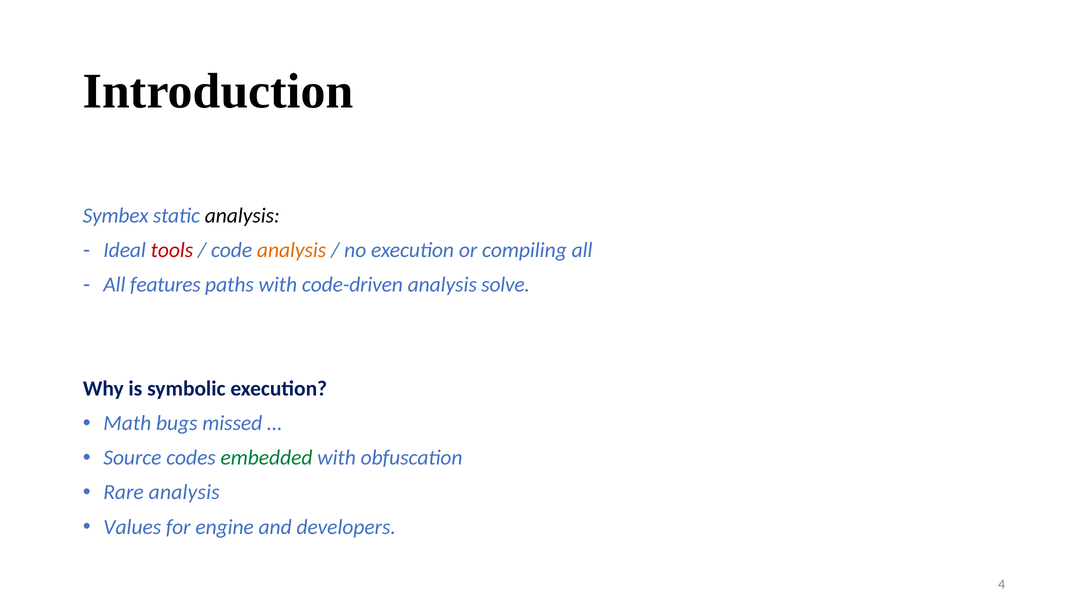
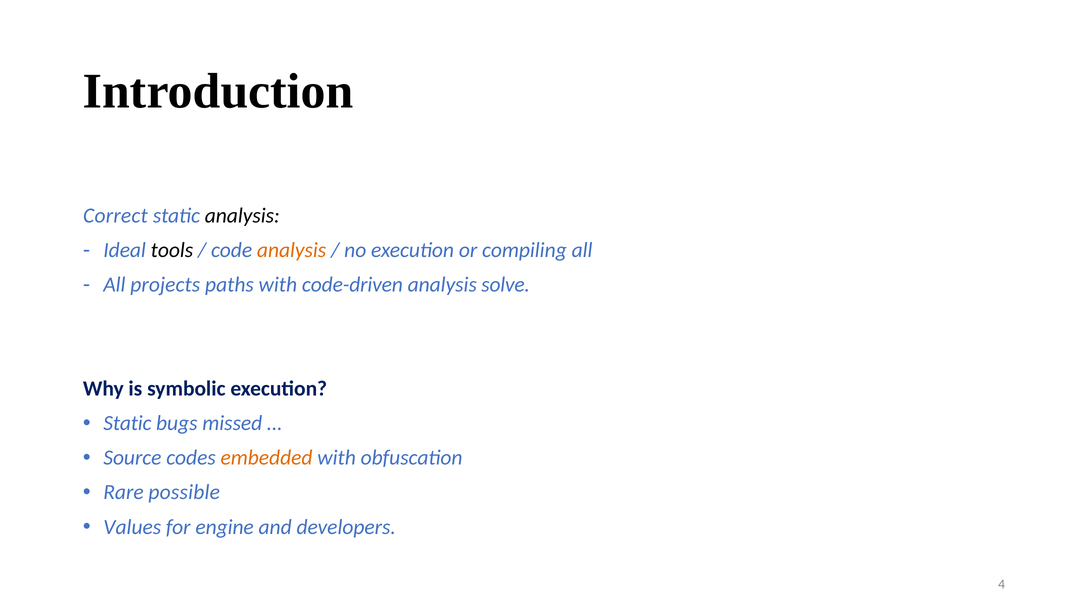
Symbex: Symbex -> Correct
tools colour: red -> black
features: features -> projects
Math at (127, 423): Math -> Static
embedded colour: green -> orange
Rare analysis: analysis -> possible
